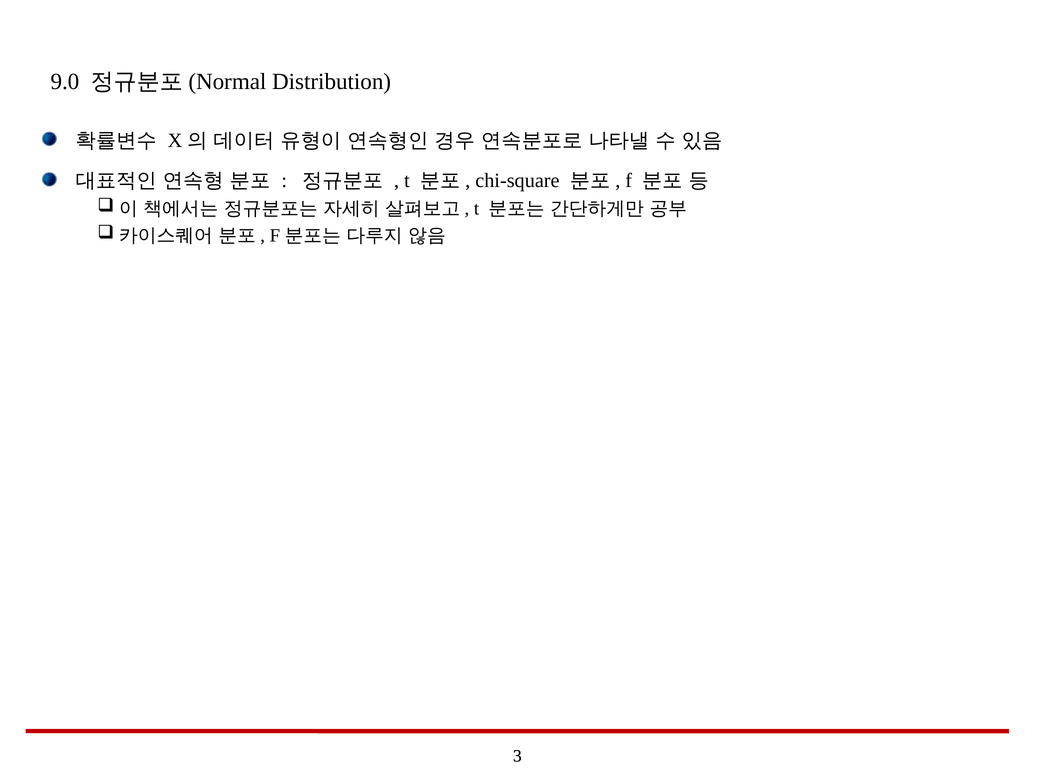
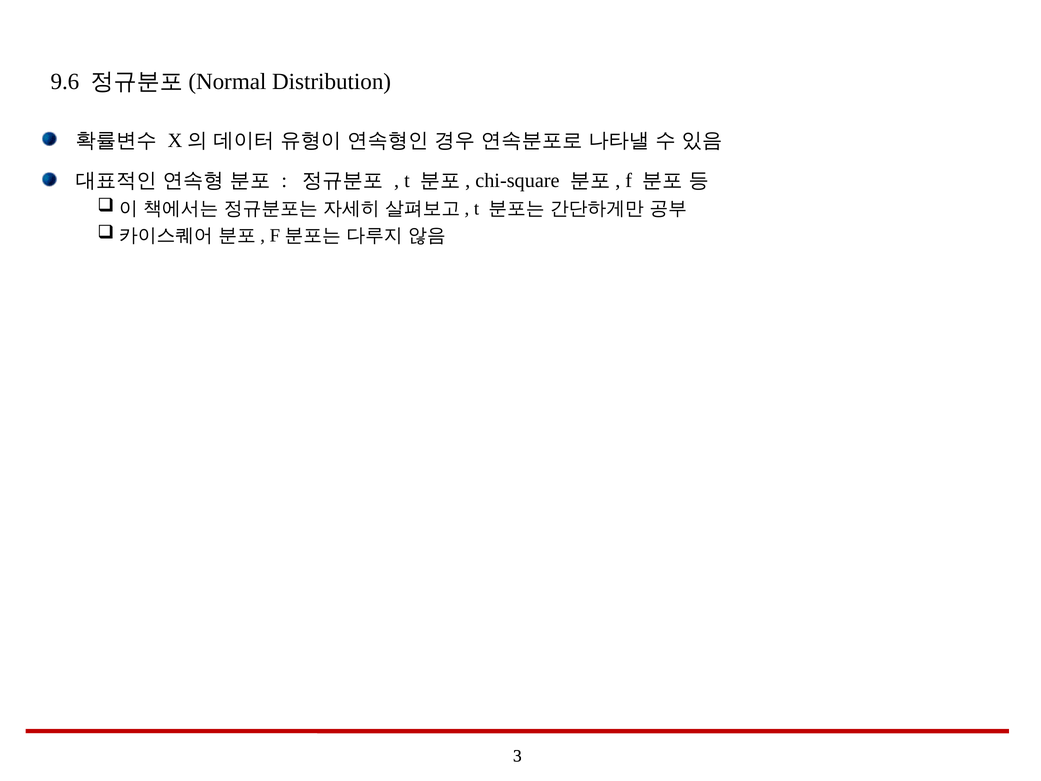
9.0: 9.0 -> 9.6
